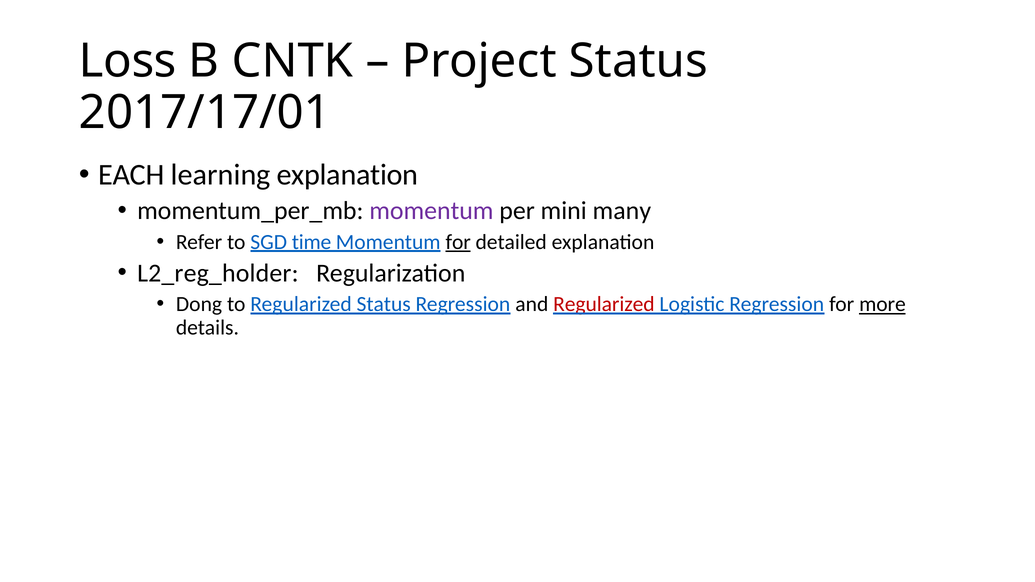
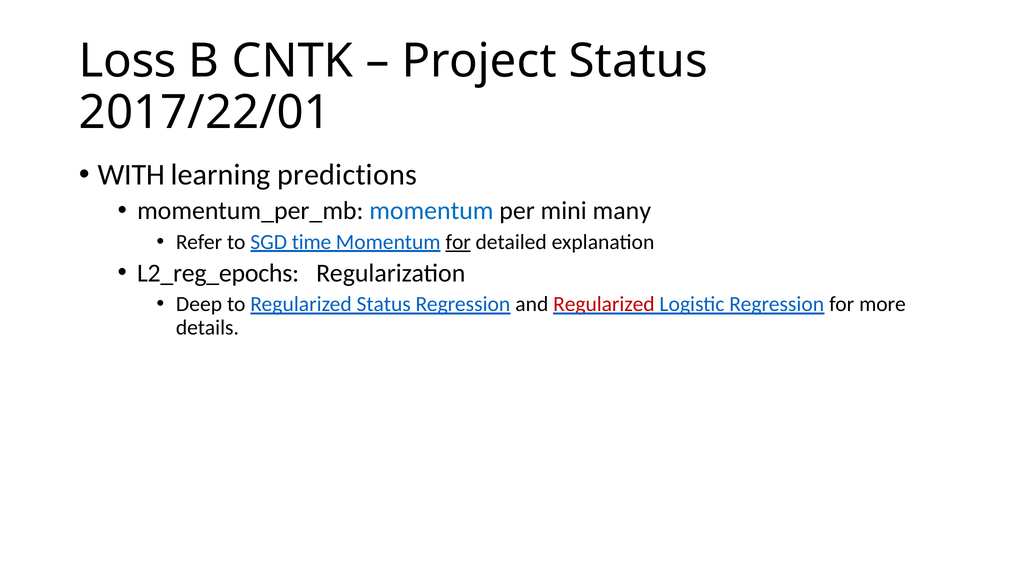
2017/17/01: 2017/17/01 -> 2017/22/01
EACH: EACH -> WITH
learning explanation: explanation -> predictions
momentum at (431, 211) colour: purple -> blue
L2_reg_holder: L2_reg_holder -> L2_reg_epochs
Dong: Dong -> Deep
more underline: present -> none
